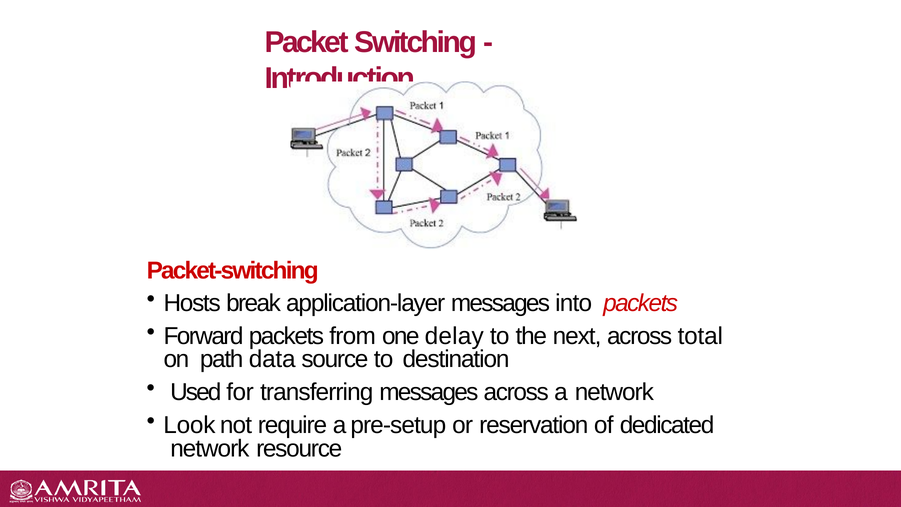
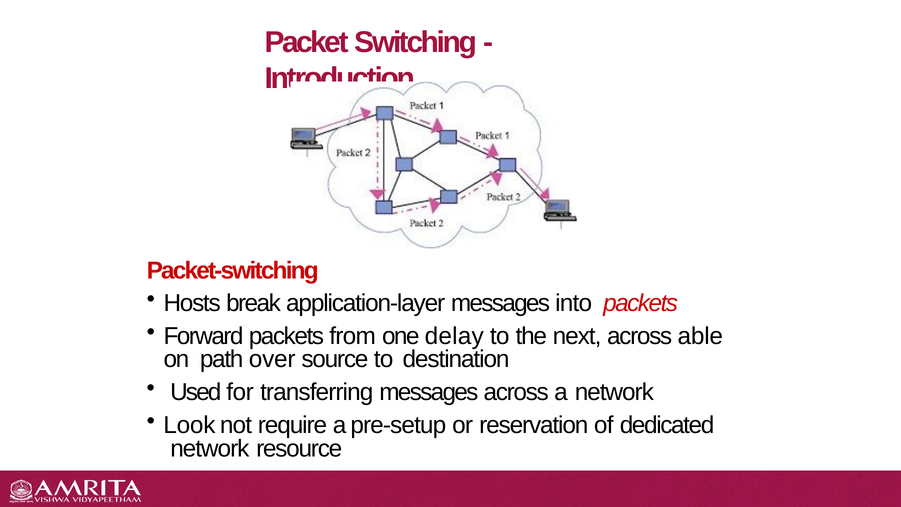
total: total -> able
data: data -> over
